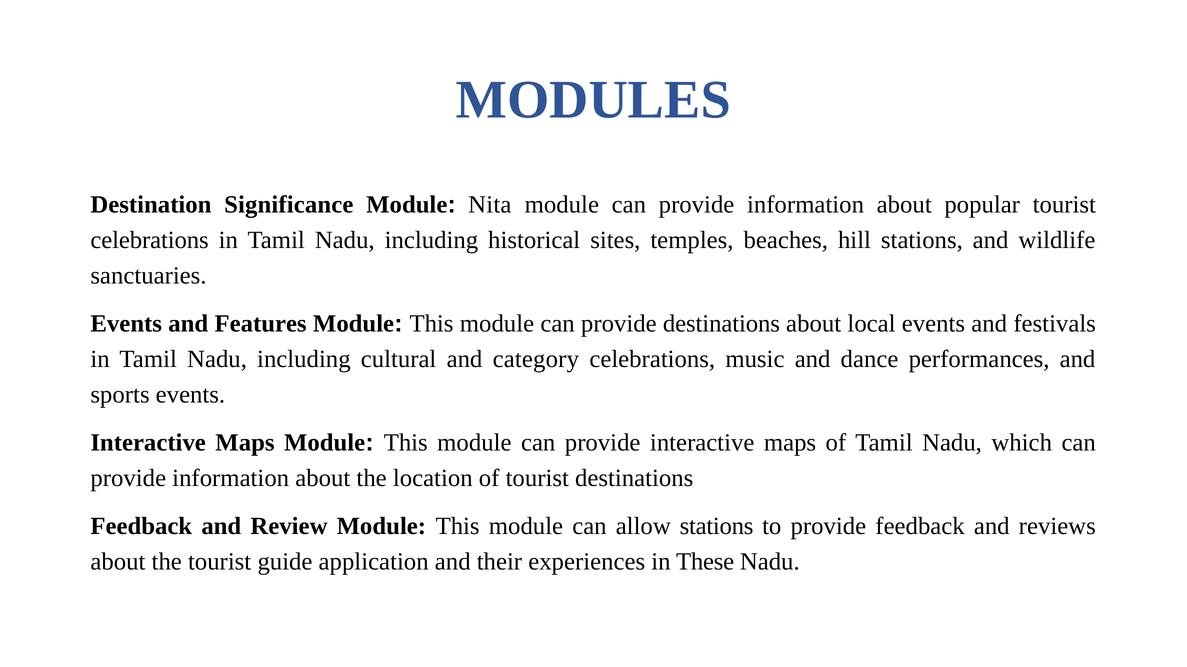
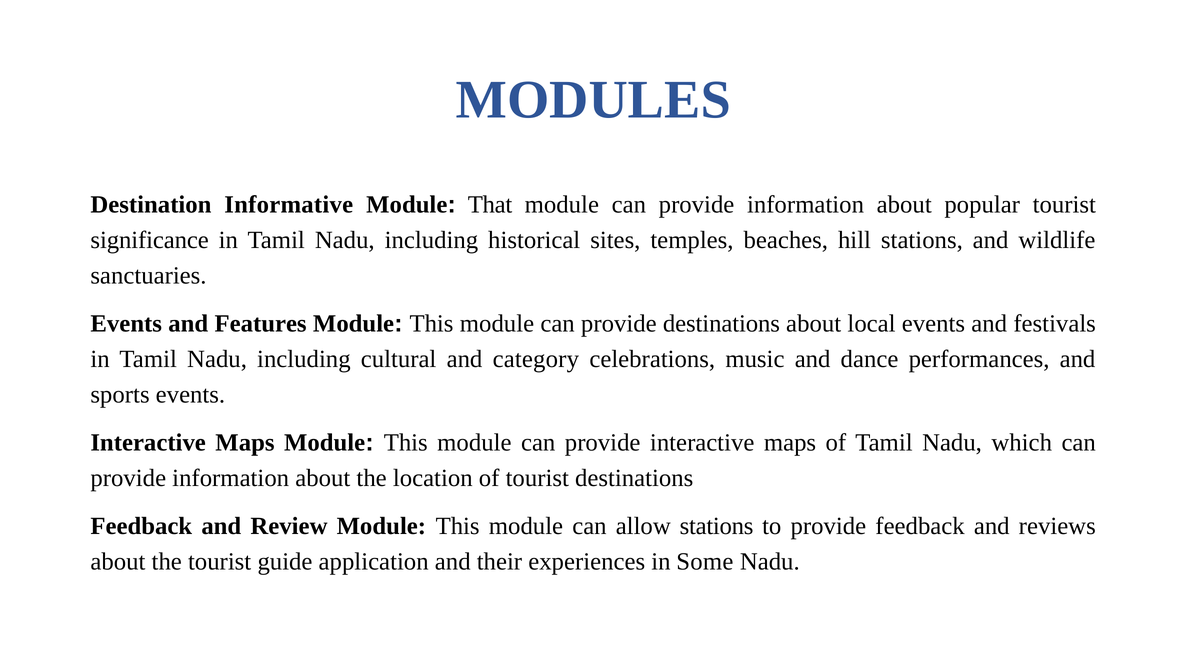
Significance: Significance -> Informative
Nita: Nita -> That
celebrations at (150, 240): celebrations -> significance
These: These -> Some
